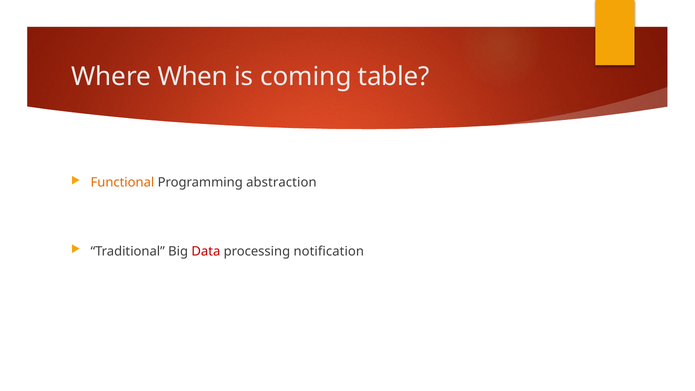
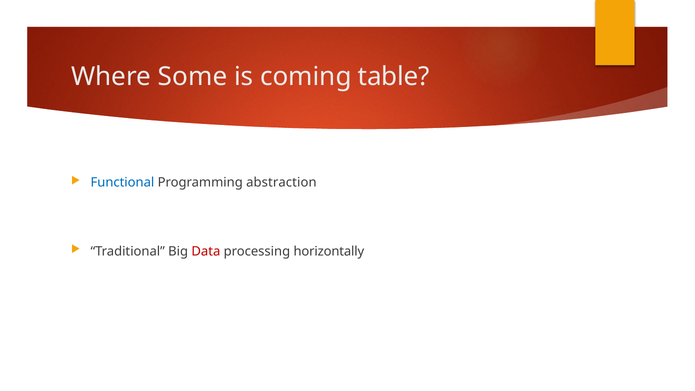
When: When -> Some
Functional colour: orange -> blue
notification: notification -> horizontally
